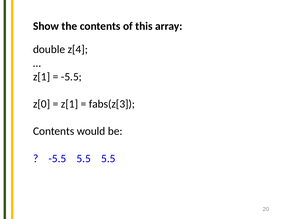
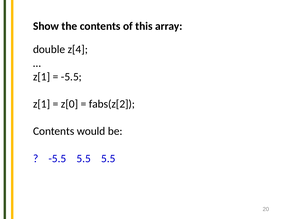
z[0 at (42, 104): z[0 -> z[1
z[1 at (70, 104): z[1 -> z[0
fabs(z[3: fabs(z[3 -> fabs(z[2
